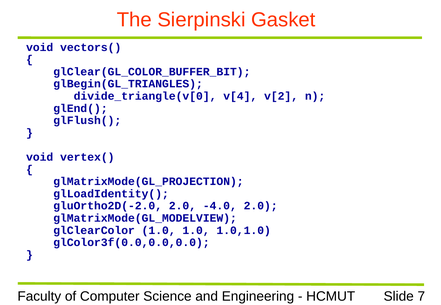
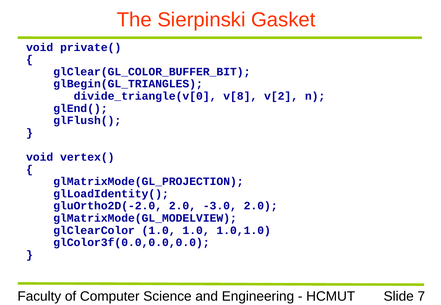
vectors(: vectors( -> private(
v[4: v[4 -> v[8
-4.0: -4.0 -> -3.0
